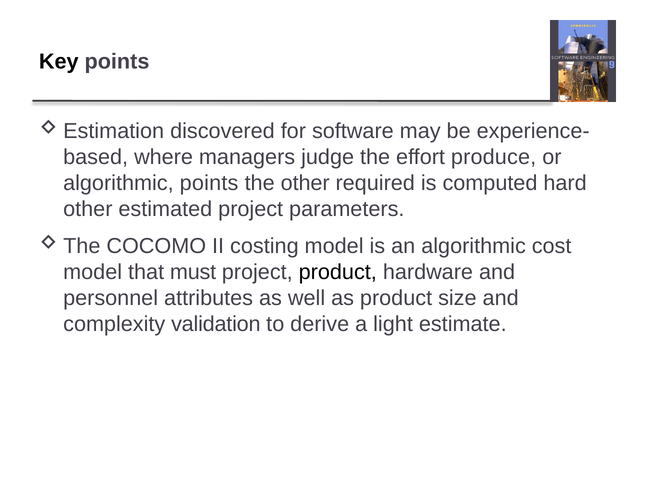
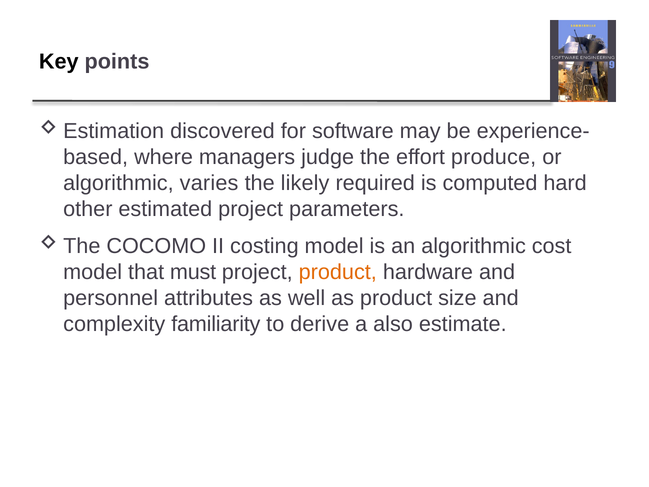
algorithmic points: points -> varies
the other: other -> likely
product at (338, 272) colour: black -> orange
validation: validation -> familiarity
light: light -> also
